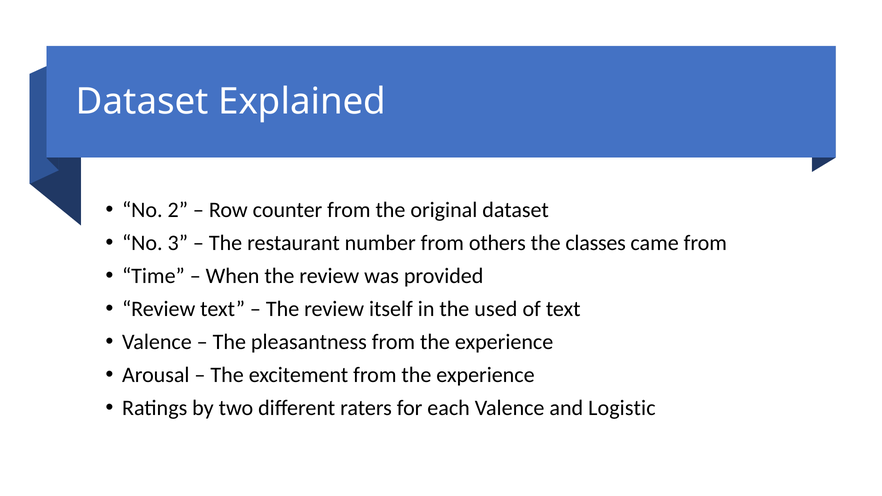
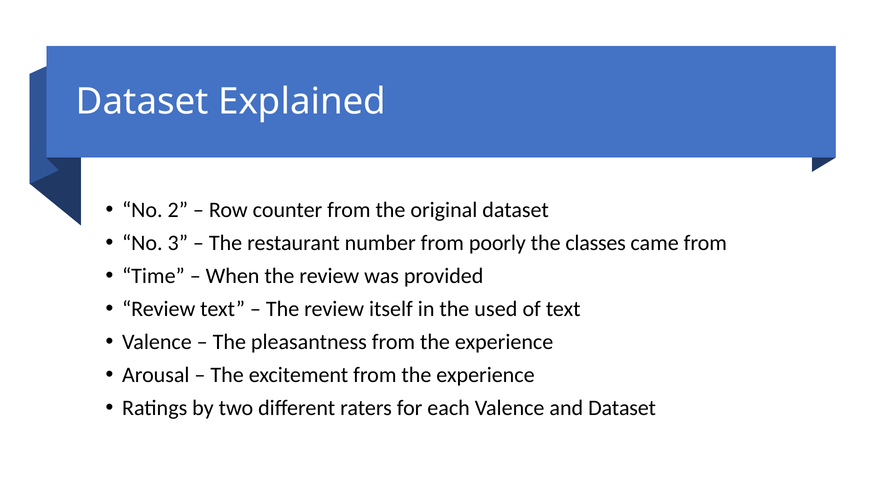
others: others -> poorly
and Logistic: Logistic -> Dataset
